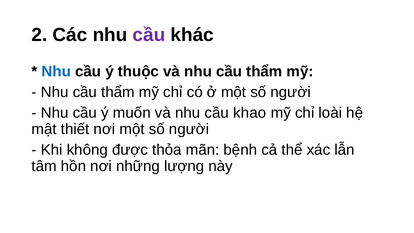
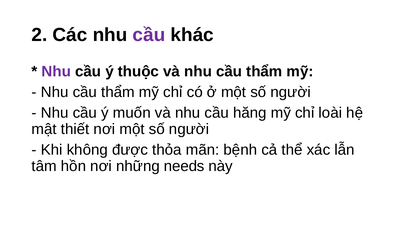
Nhu at (56, 72) colour: blue -> purple
khao: khao -> hăng
lượng: lượng -> needs
